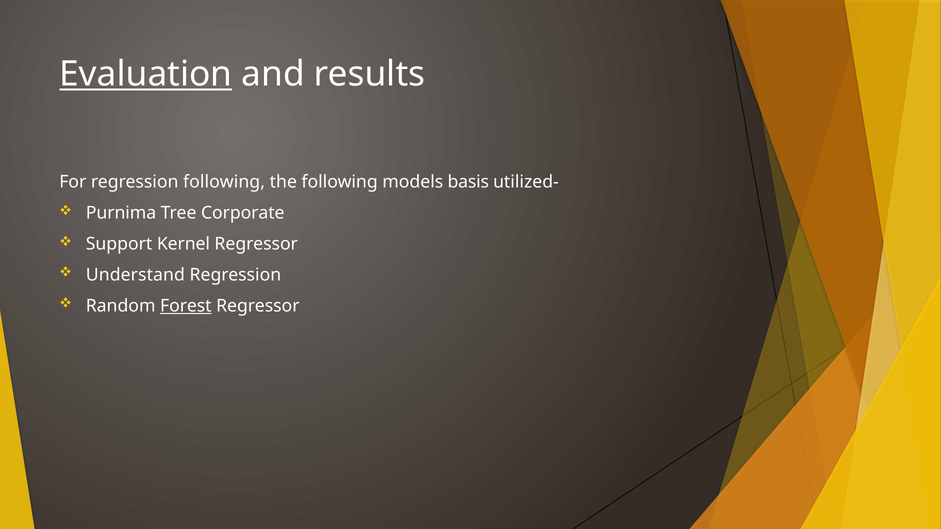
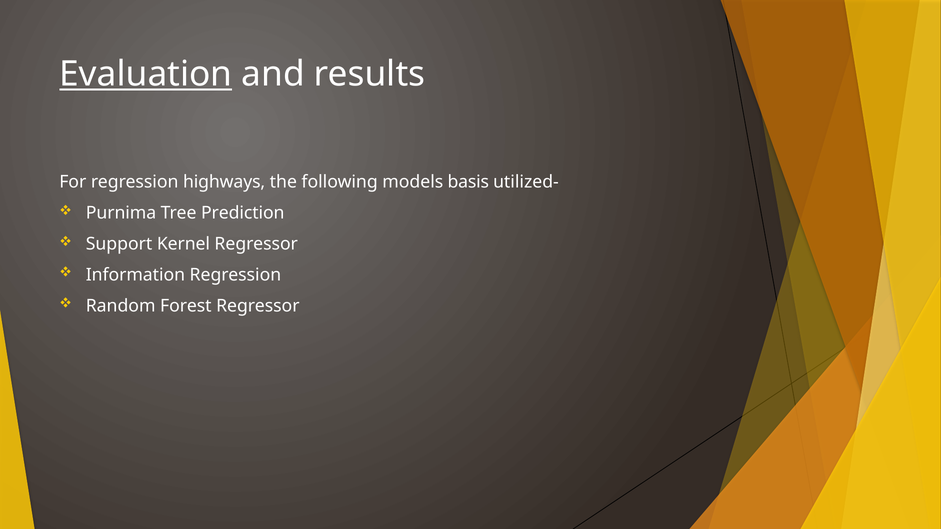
regression following: following -> highways
Corporate: Corporate -> Prediction
Understand: Understand -> Information
Forest underline: present -> none
